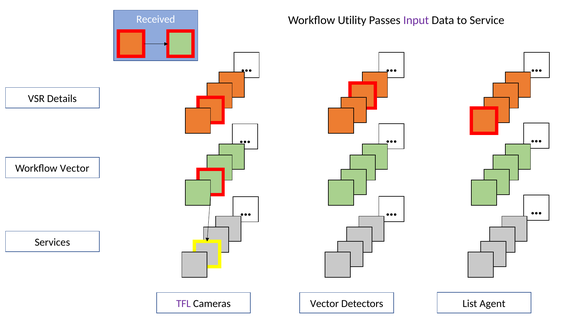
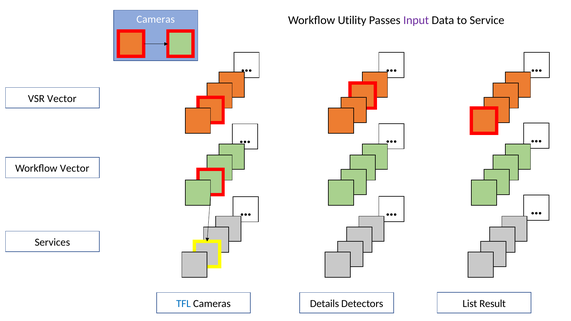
Received at (156, 19): Received -> Cameras
VSR Details: Details -> Vector
TFL colour: purple -> blue
Cameras Vector: Vector -> Details
Agent: Agent -> Result
